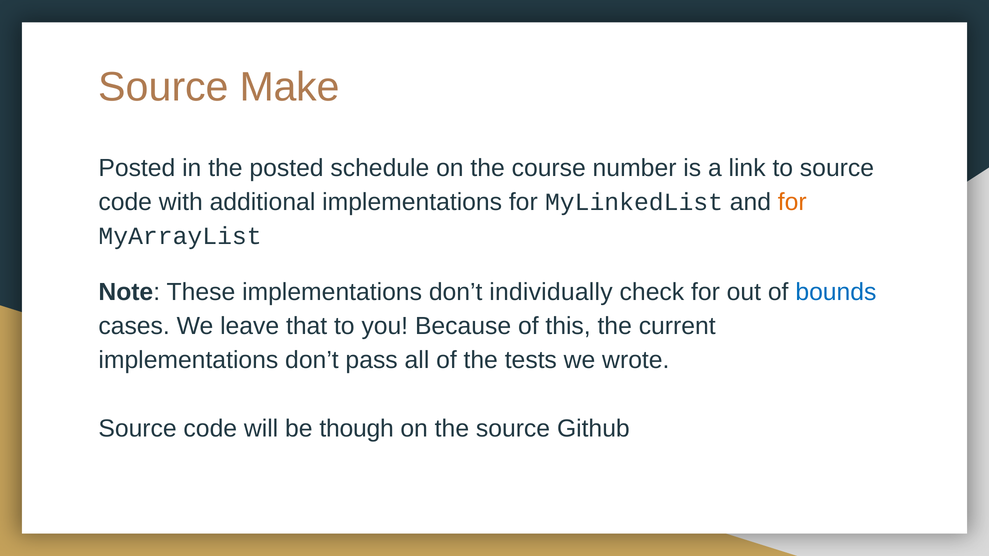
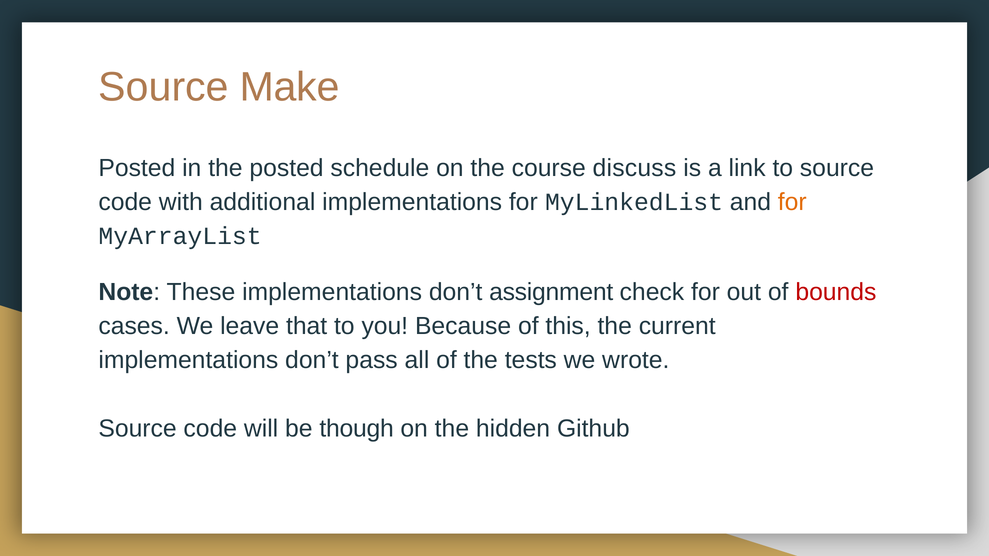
number: number -> discuss
individually: individually -> assignment
bounds colour: blue -> red
the source: source -> hidden
